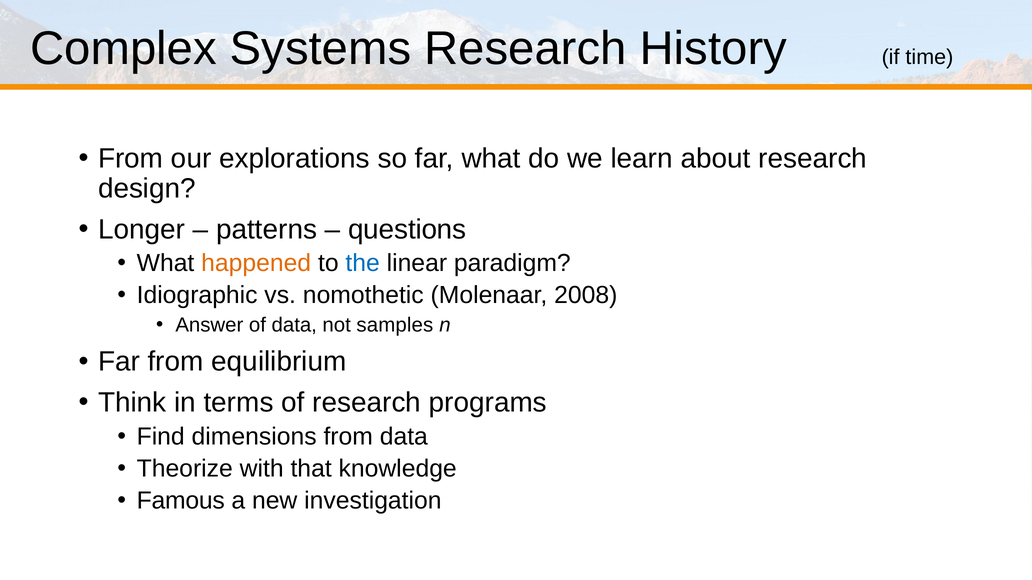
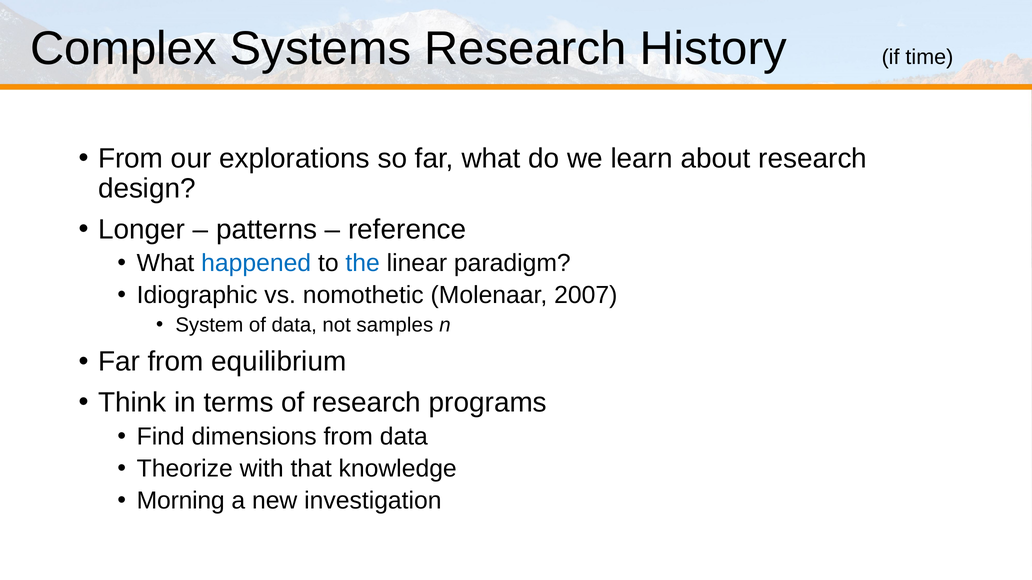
questions: questions -> reference
happened colour: orange -> blue
2008: 2008 -> 2007
Answer: Answer -> System
Famous: Famous -> Morning
